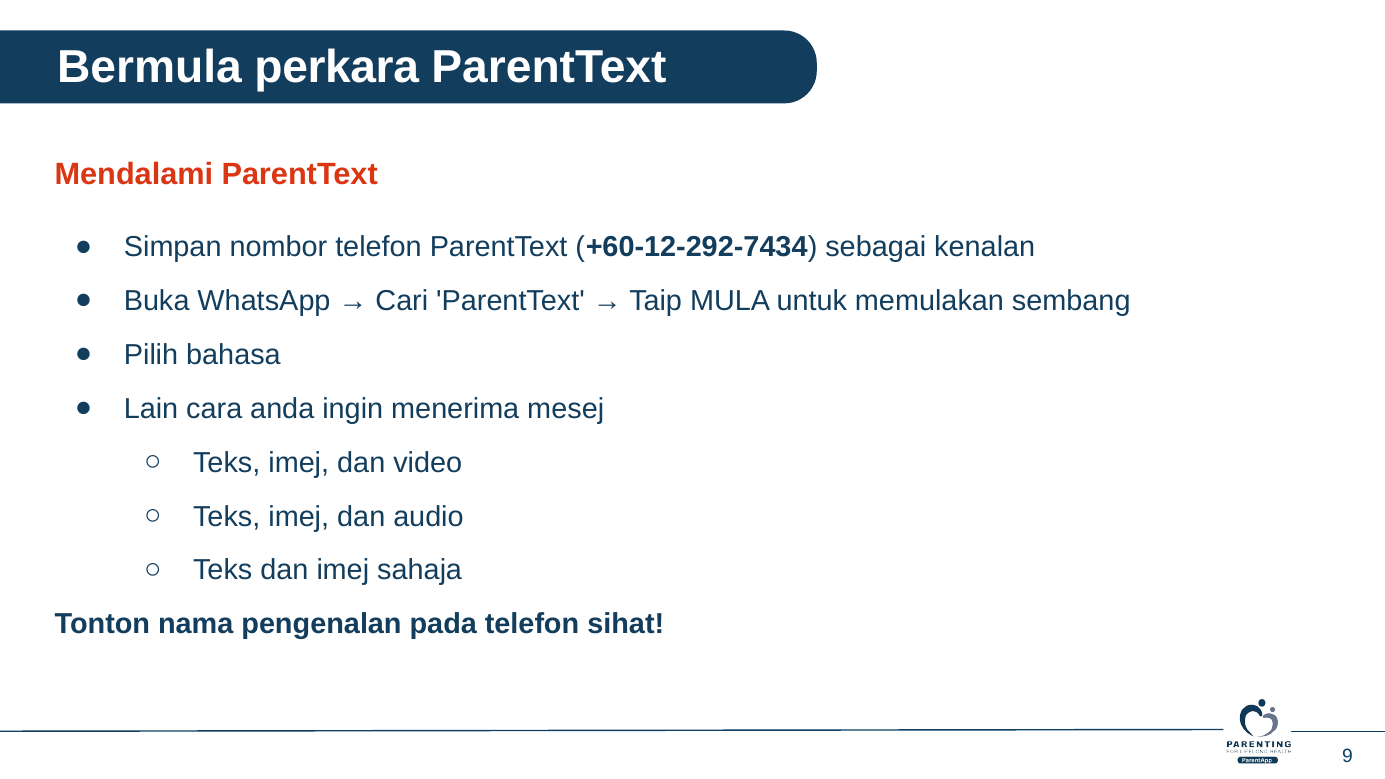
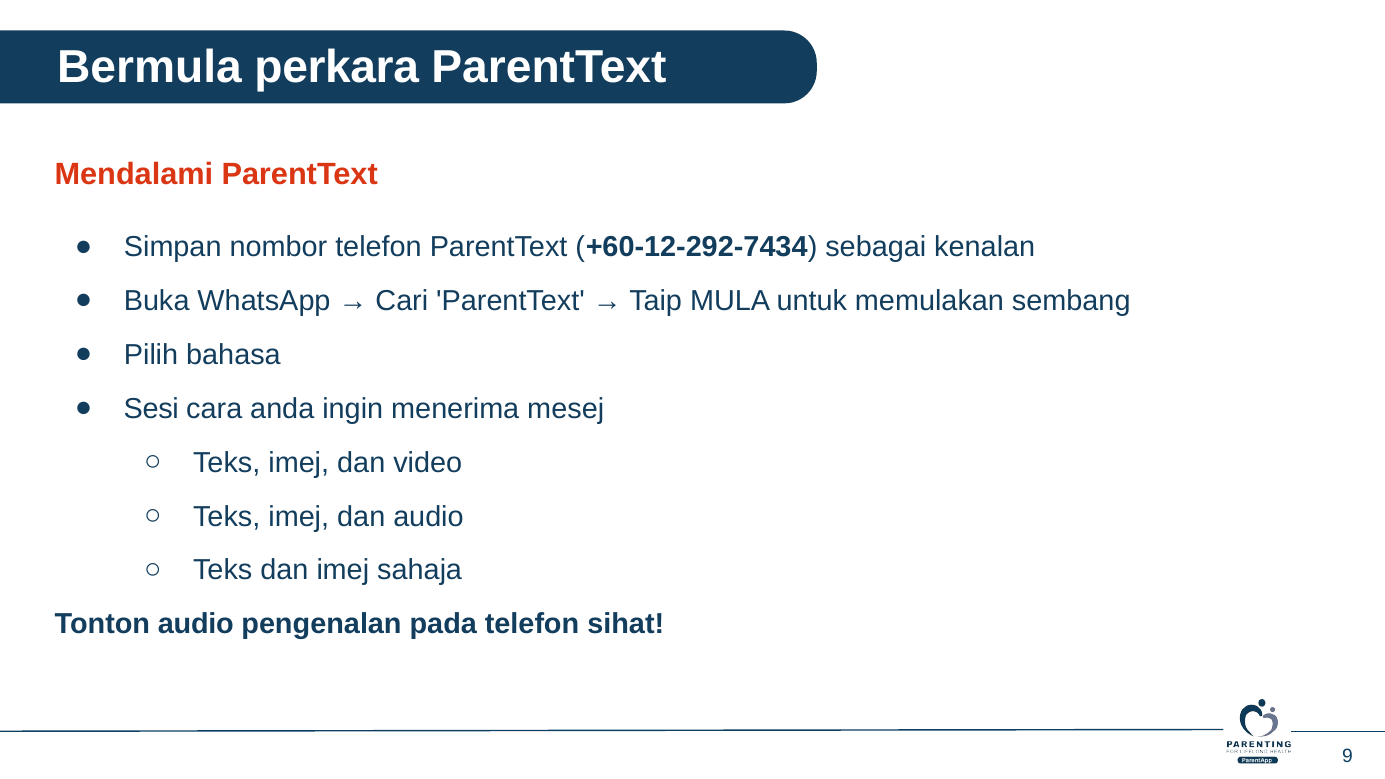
Lain: Lain -> Sesi
Tonton nama: nama -> audio
